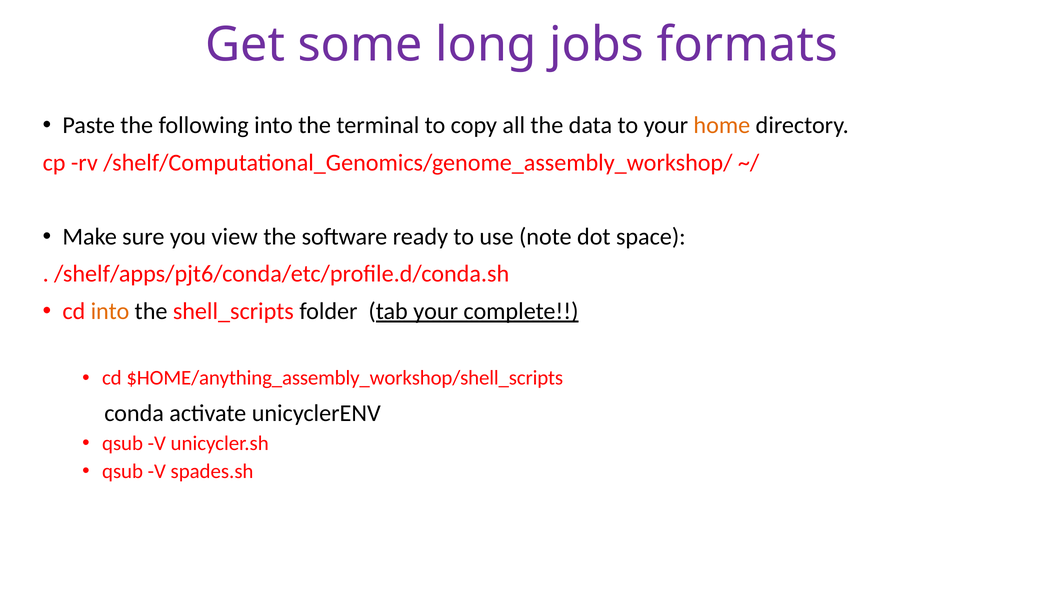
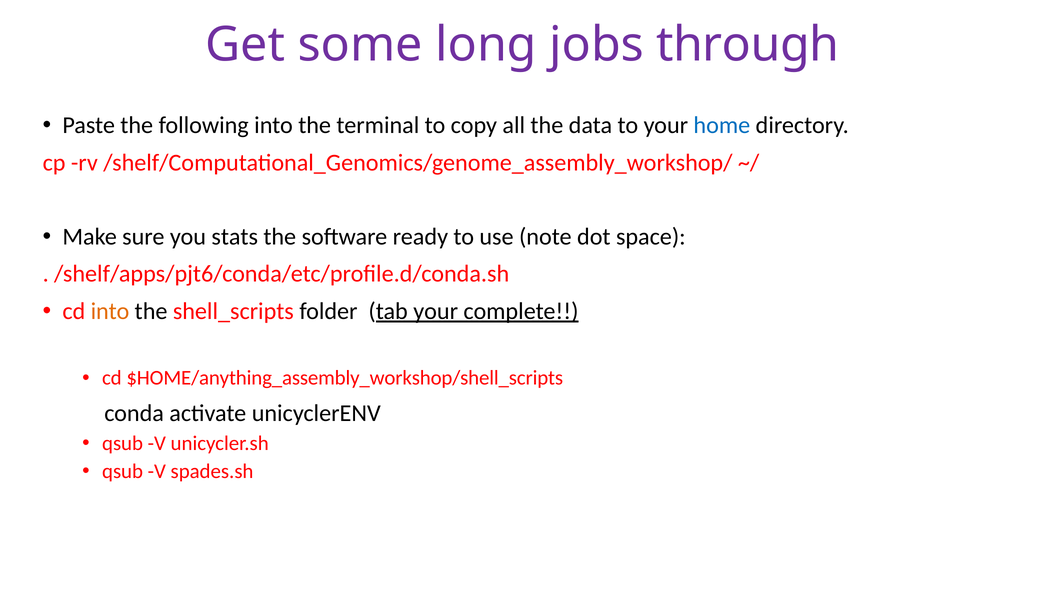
formats: formats -> through
home colour: orange -> blue
view: view -> stats
